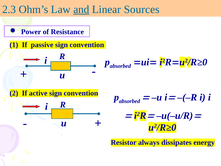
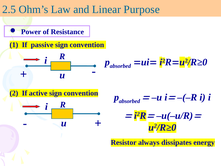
2.3: 2.3 -> 2.5
and underline: present -> none
Sources: Sources -> Purpose
